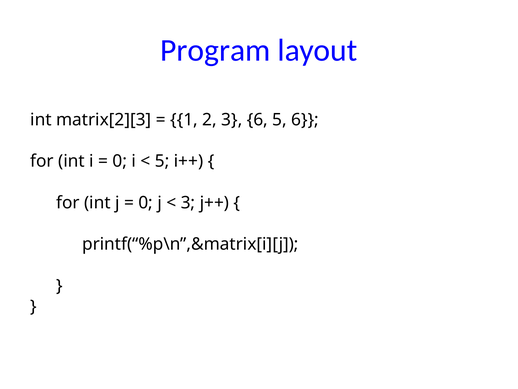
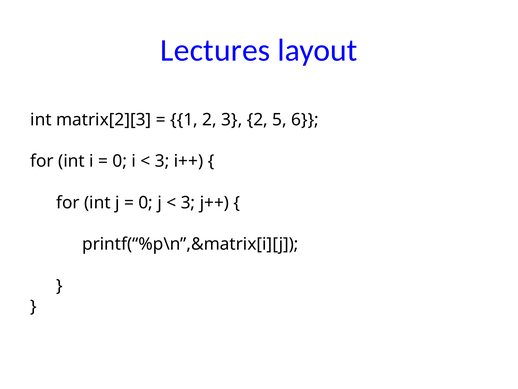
Program: Program -> Lectures
3 6: 6 -> 2
5 at (162, 161): 5 -> 3
